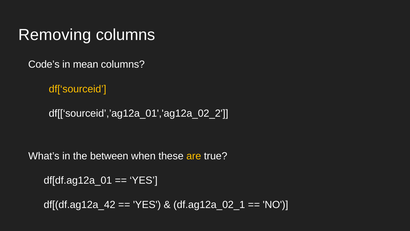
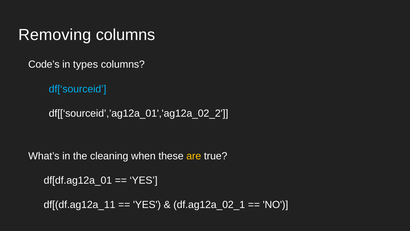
mean: mean -> types
df[‘sourceid colour: yellow -> light blue
between: between -> cleaning
df[(df.ag12a_42: df[(df.ag12a_42 -> df[(df.ag12a_11
